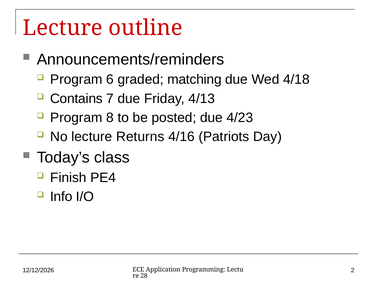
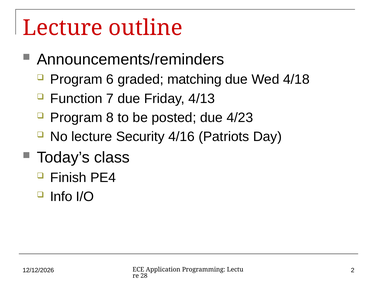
Contains: Contains -> Function
Returns: Returns -> Security
